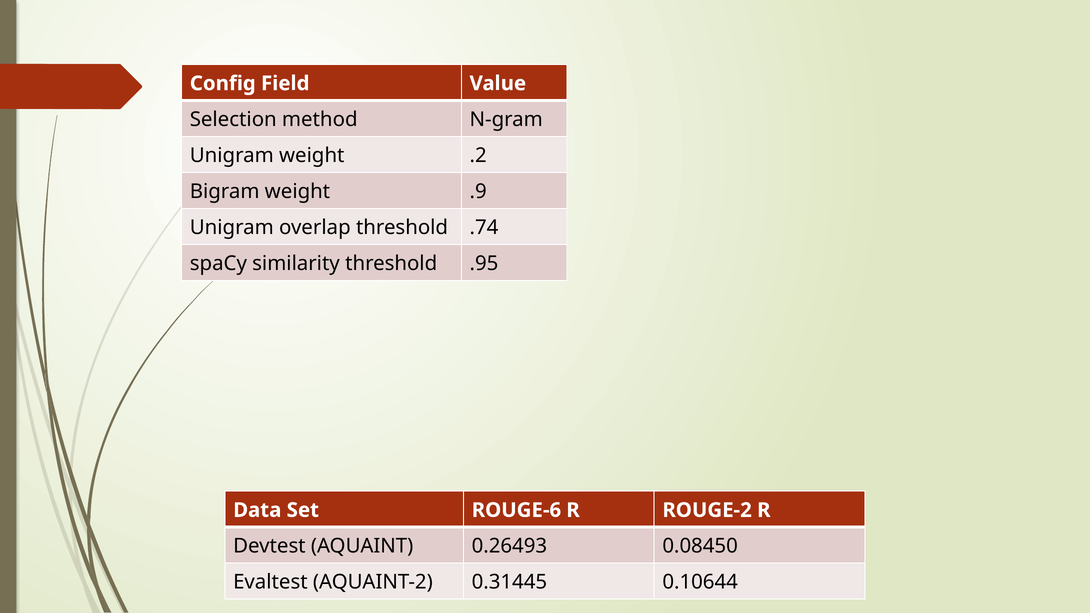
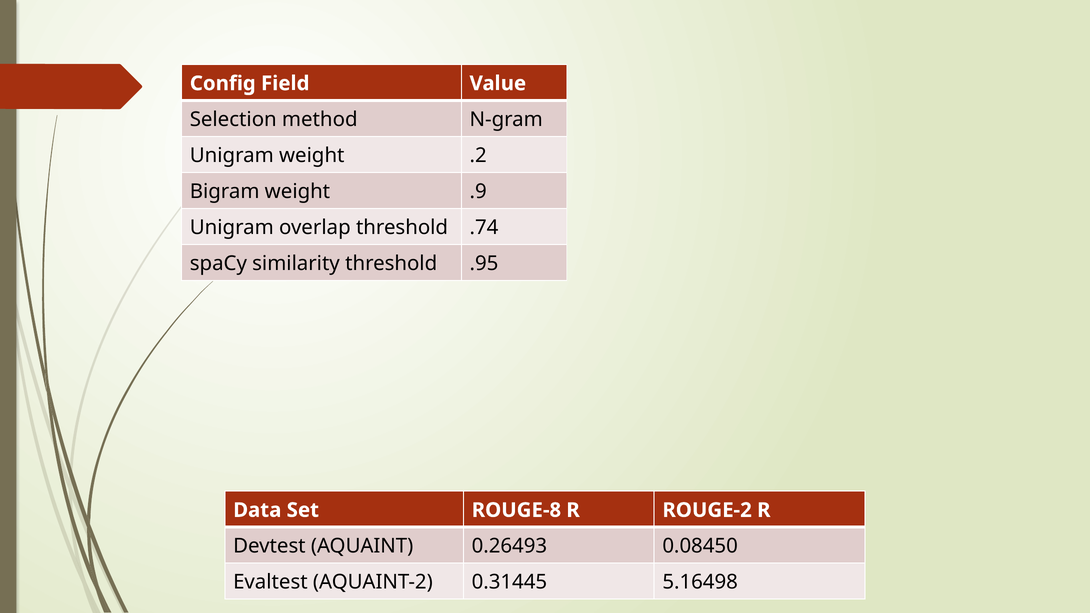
ROUGE-6: ROUGE-6 -> ROUGE-8
0.10644: 0.10644 -> 5.16498
